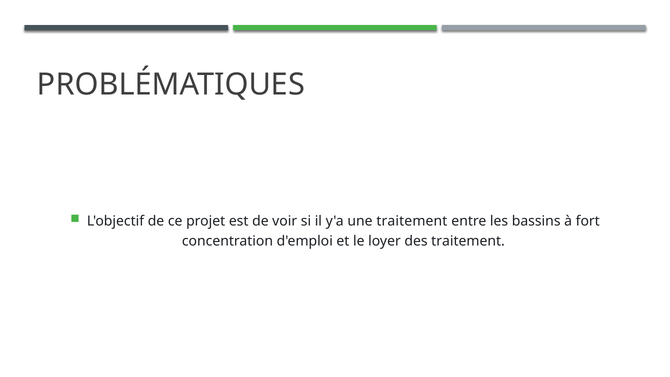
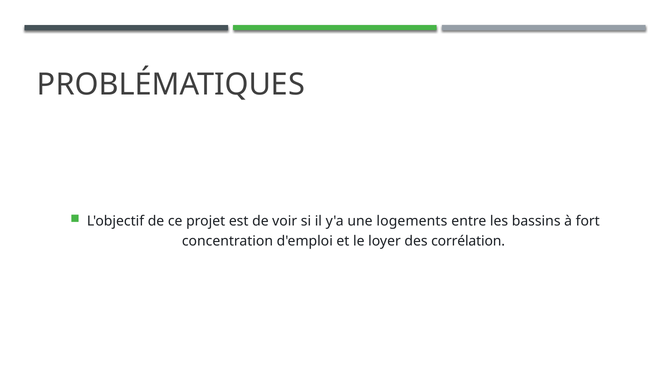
une traitement: traitement -> logements
des traitement: traitement -> corrélation
